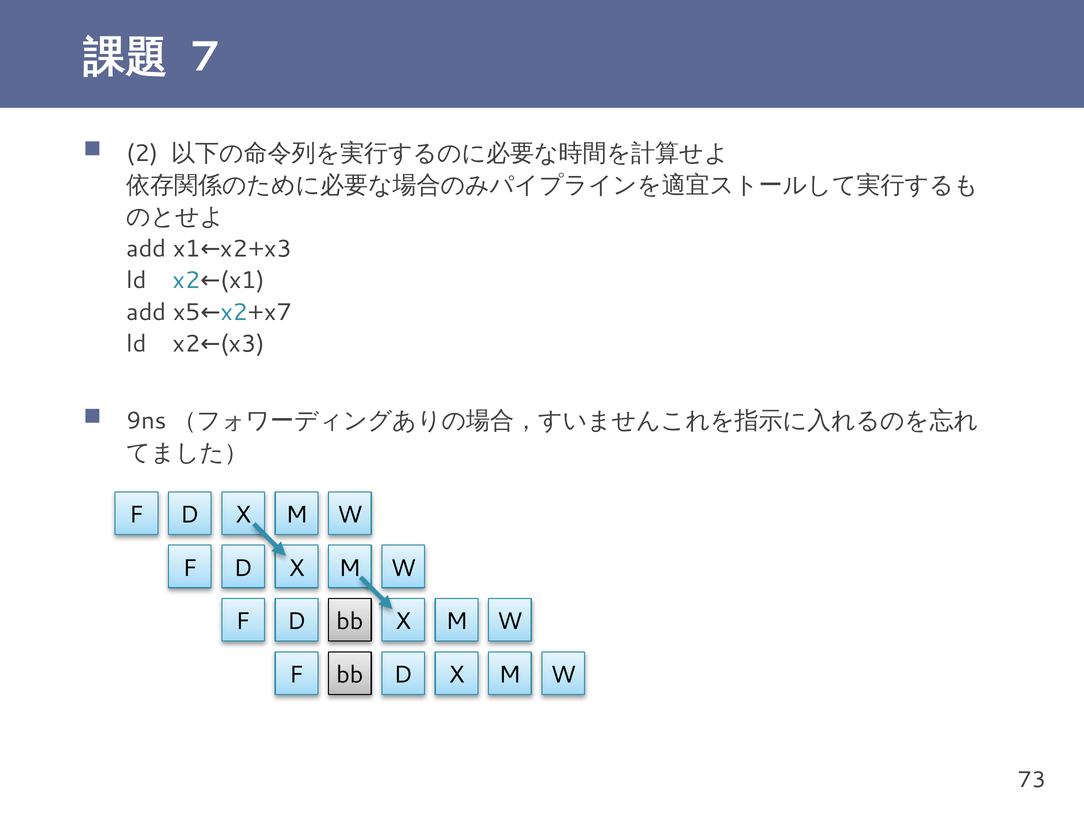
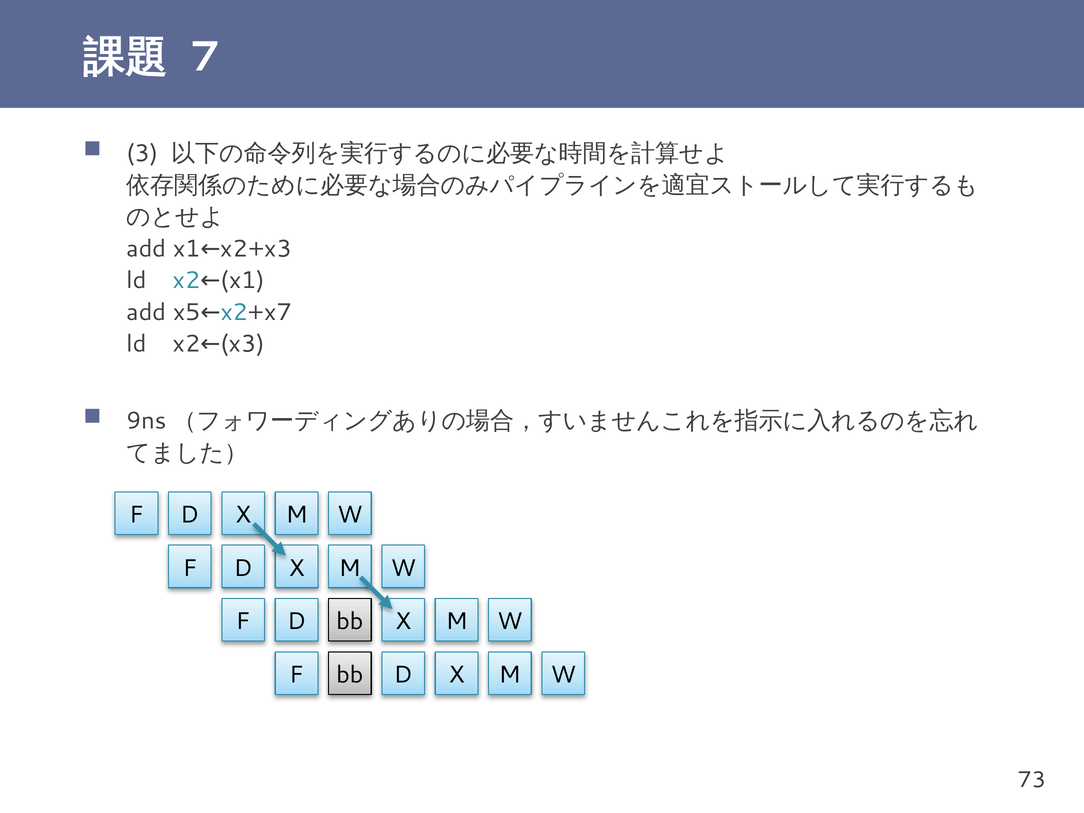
2: 2 -> 3
